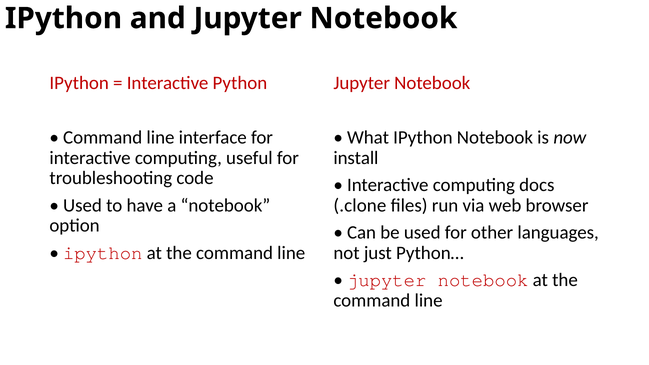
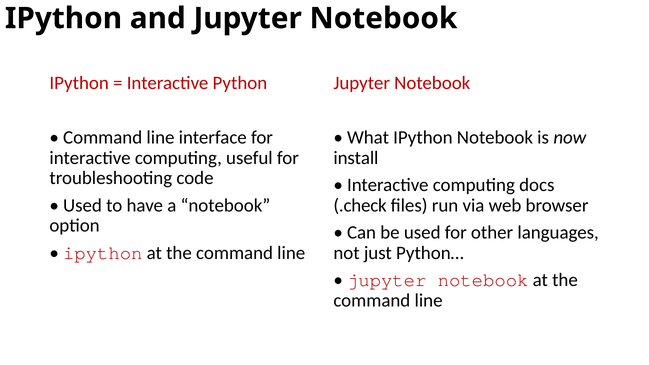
.clone: .clone -> .check
